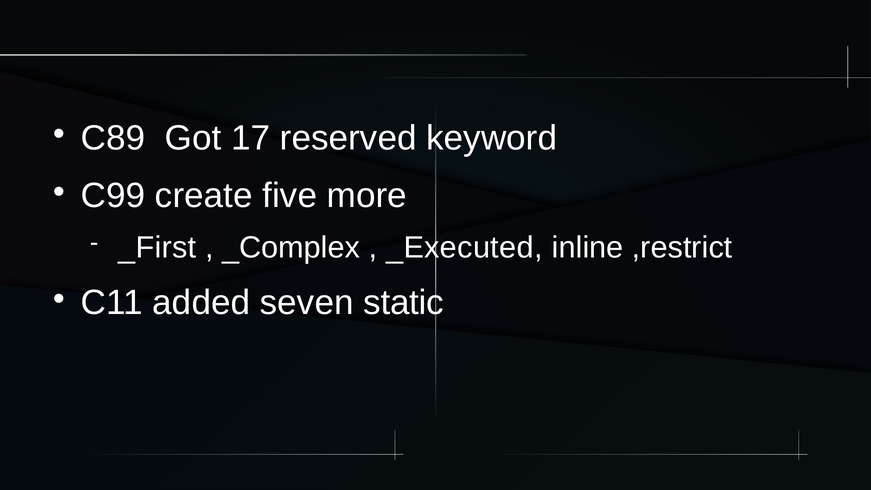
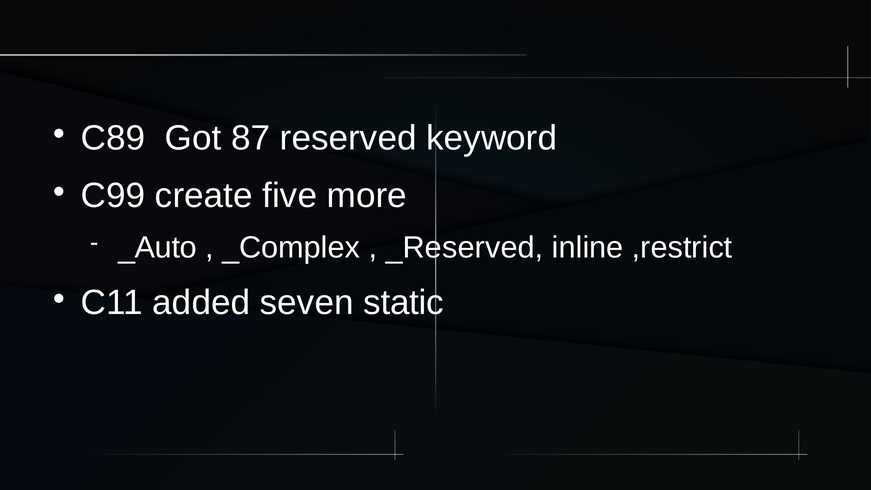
17: 17 -> 87
_First: _First -> _Auto
_Executed: _Executed -> _Reserved
